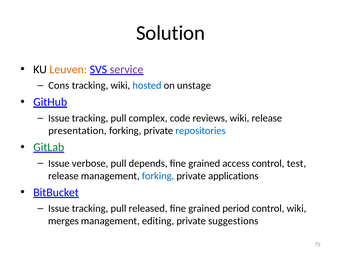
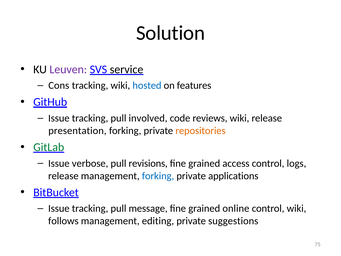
Leuven colour: orange -> purple
service colour: purple -> black
unstage: unstage -> features
complex: complex -> involved
repositories colour: blue -> orange
depends: depends -> revisions
test: test -> logs
released: released -> message
period: period -> online
merges: merges -> follows
